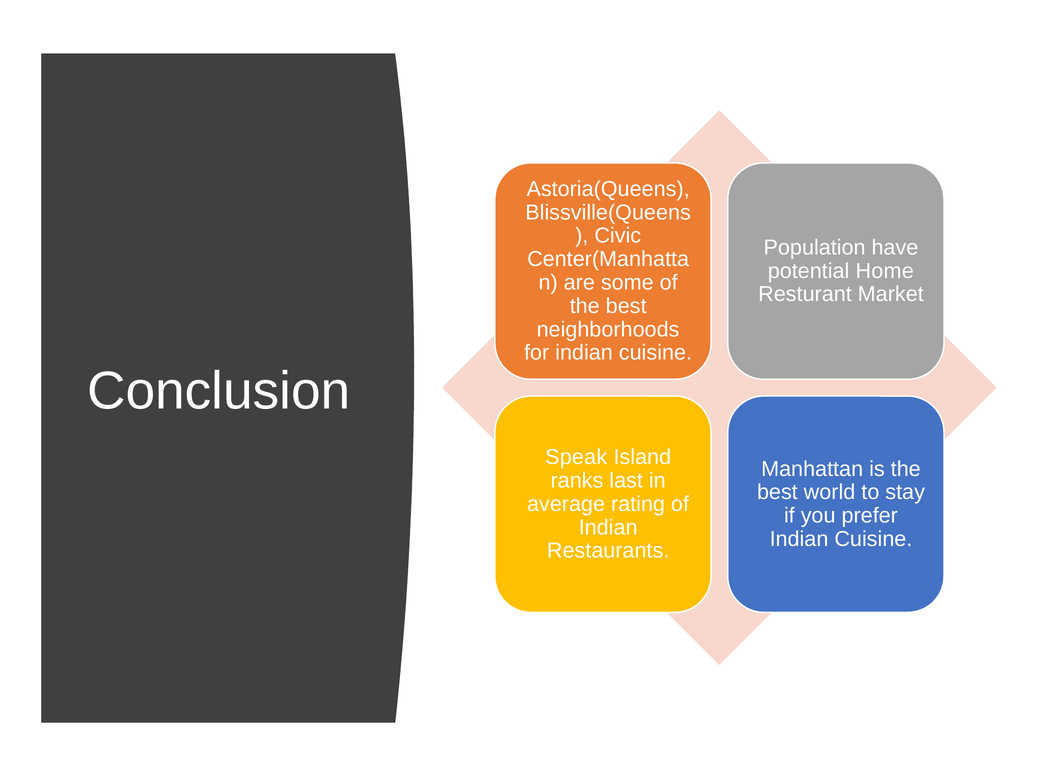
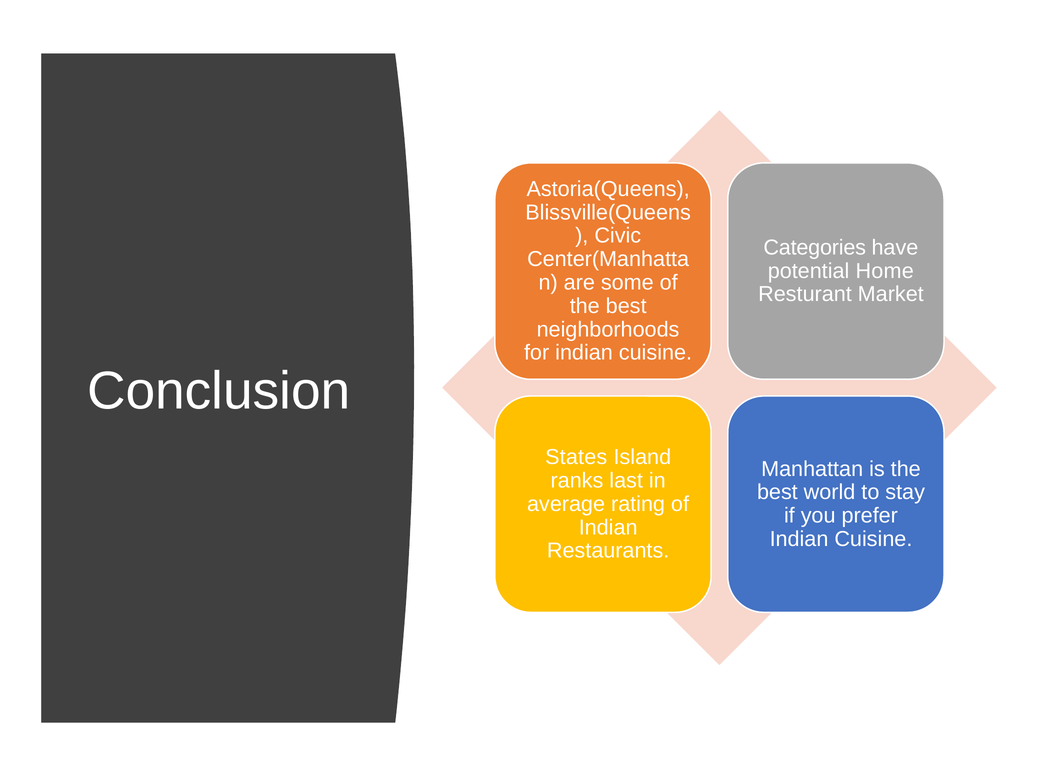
Population: Population -> Categories
Speak: Speak -> States
